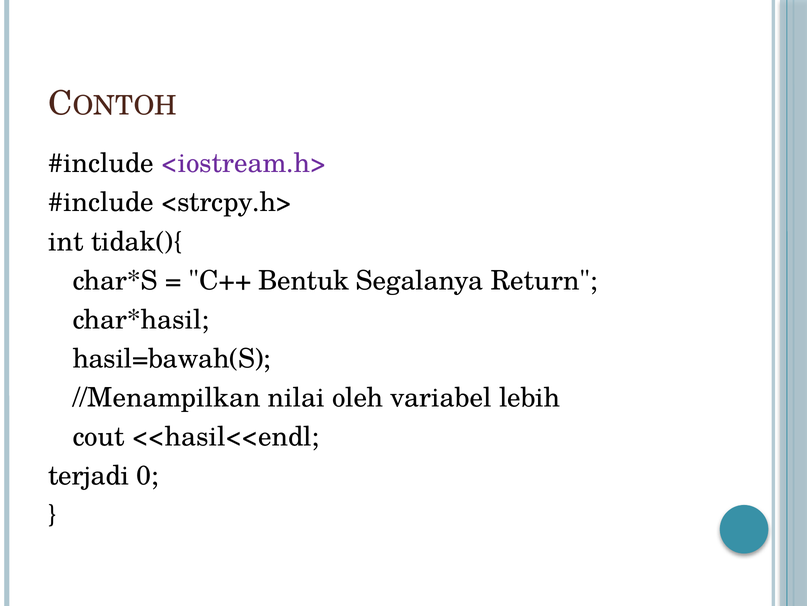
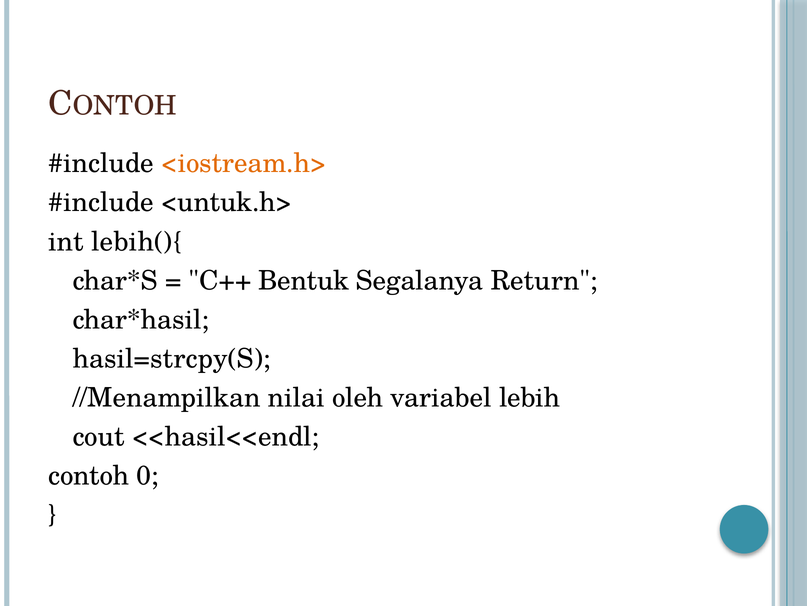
<iostream.h> colour: purple -> orange
<strcpy.h>: <strcpy.h> -> <untuk.h>
tidak(){: tidak(){ -> lebih(){
hasil=bawah(S: hasil=bawah(S -> hasil=strcpy(S
terjadi: terjadi -> contoh
